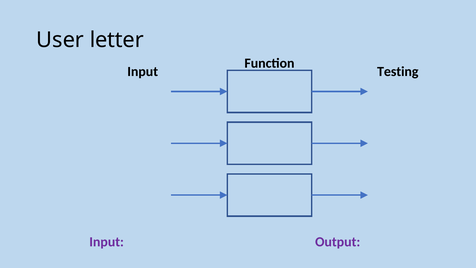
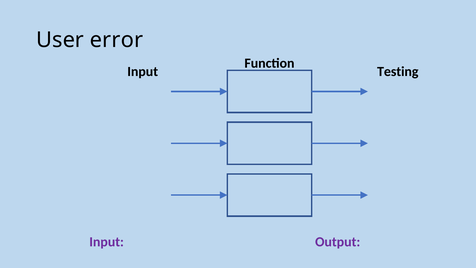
letter: letter -> error
